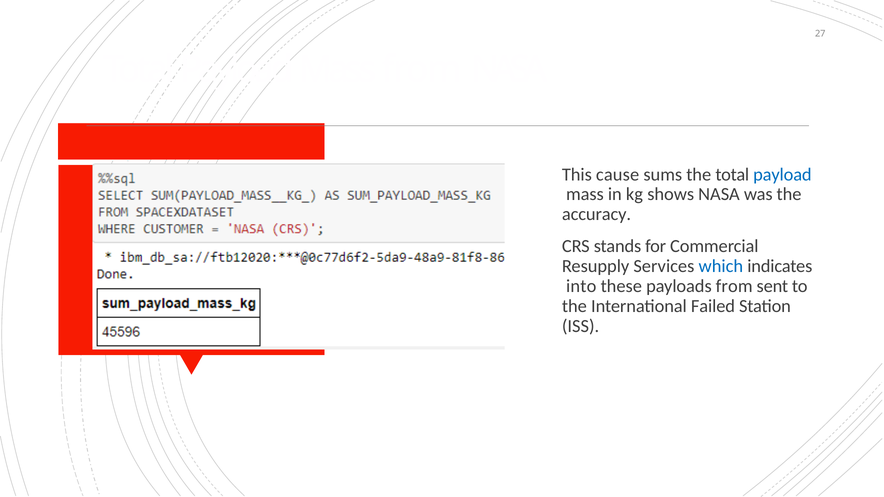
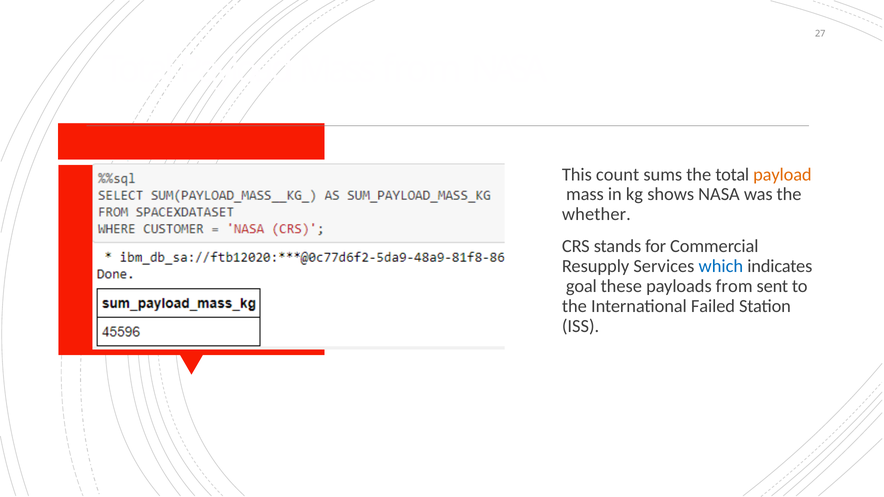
cause: cause -> count
payload at (782, 175) colour: blue -> orange
accuracy: accuracy -> whether
into: into -> goal
